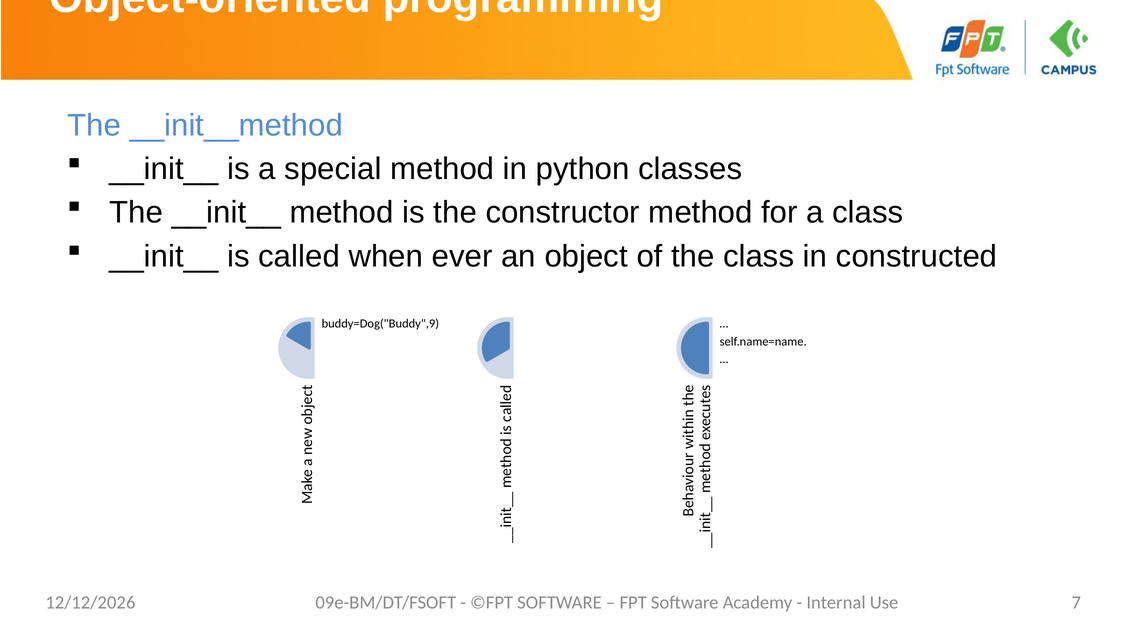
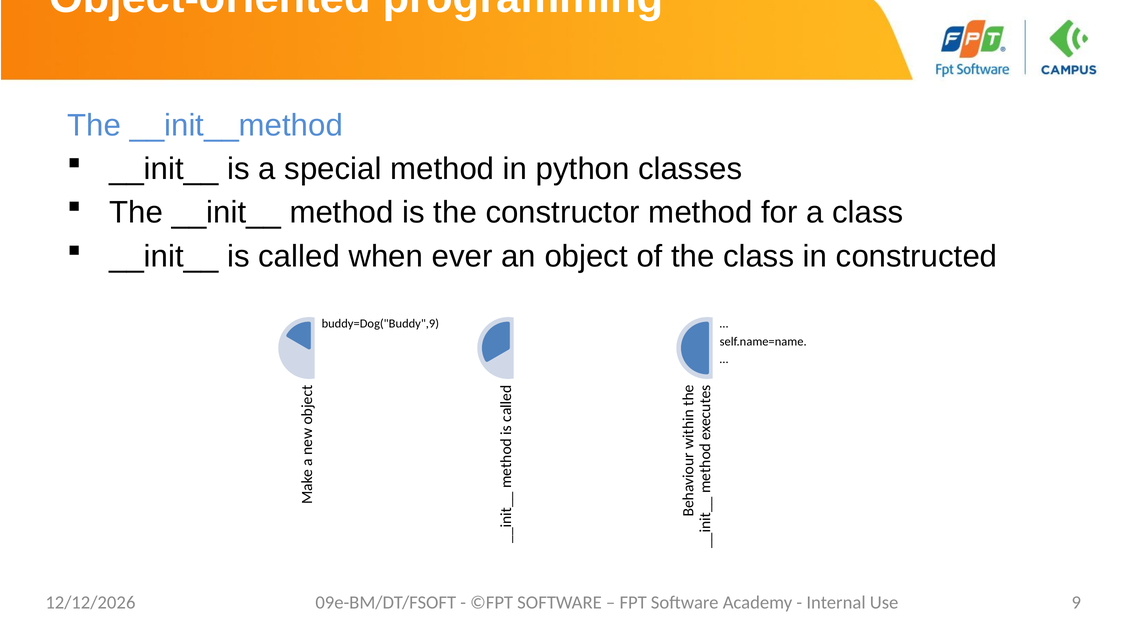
7: 7 -> 9
